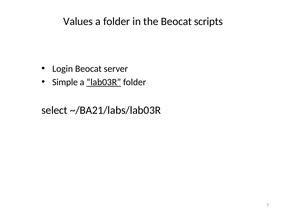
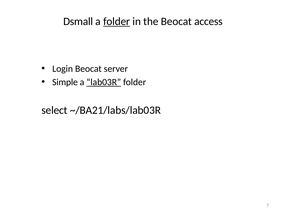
Values: Values -> Dsmall
folder at (117, 21) underline: none -> present
scripts: scripts -> access
